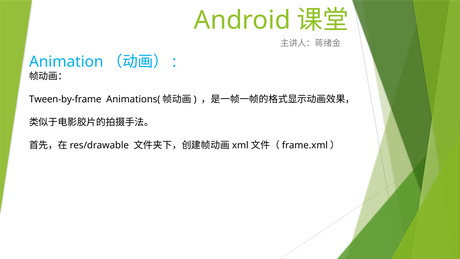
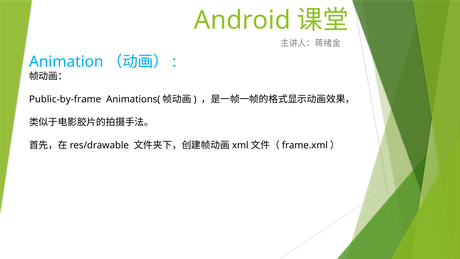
Tween-by-frame: Tween-by-frame -> Public-by-frame
